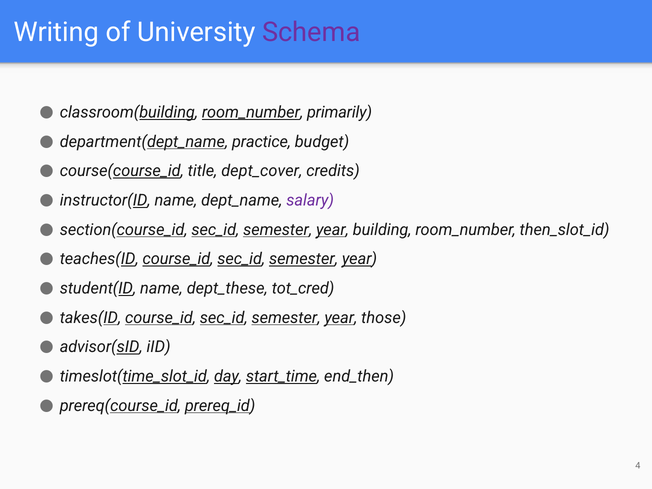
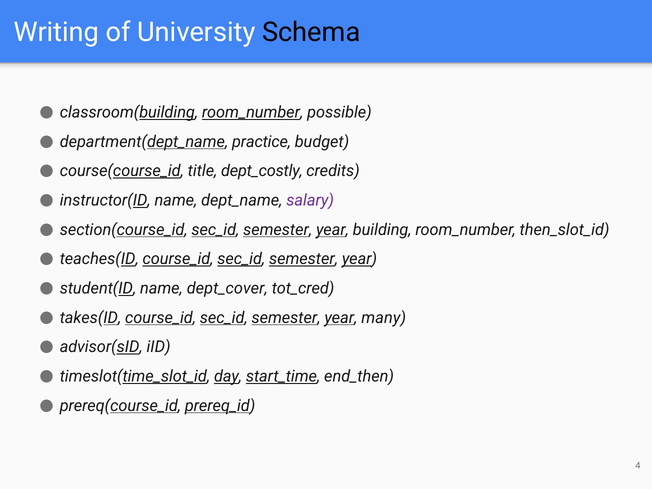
Schema colour: purple -> black
primarily: primarily -> possible
dept_cover: dept_cover -> dept_costly
dept_these: dept_these -> dept_cover
those: those -> many
